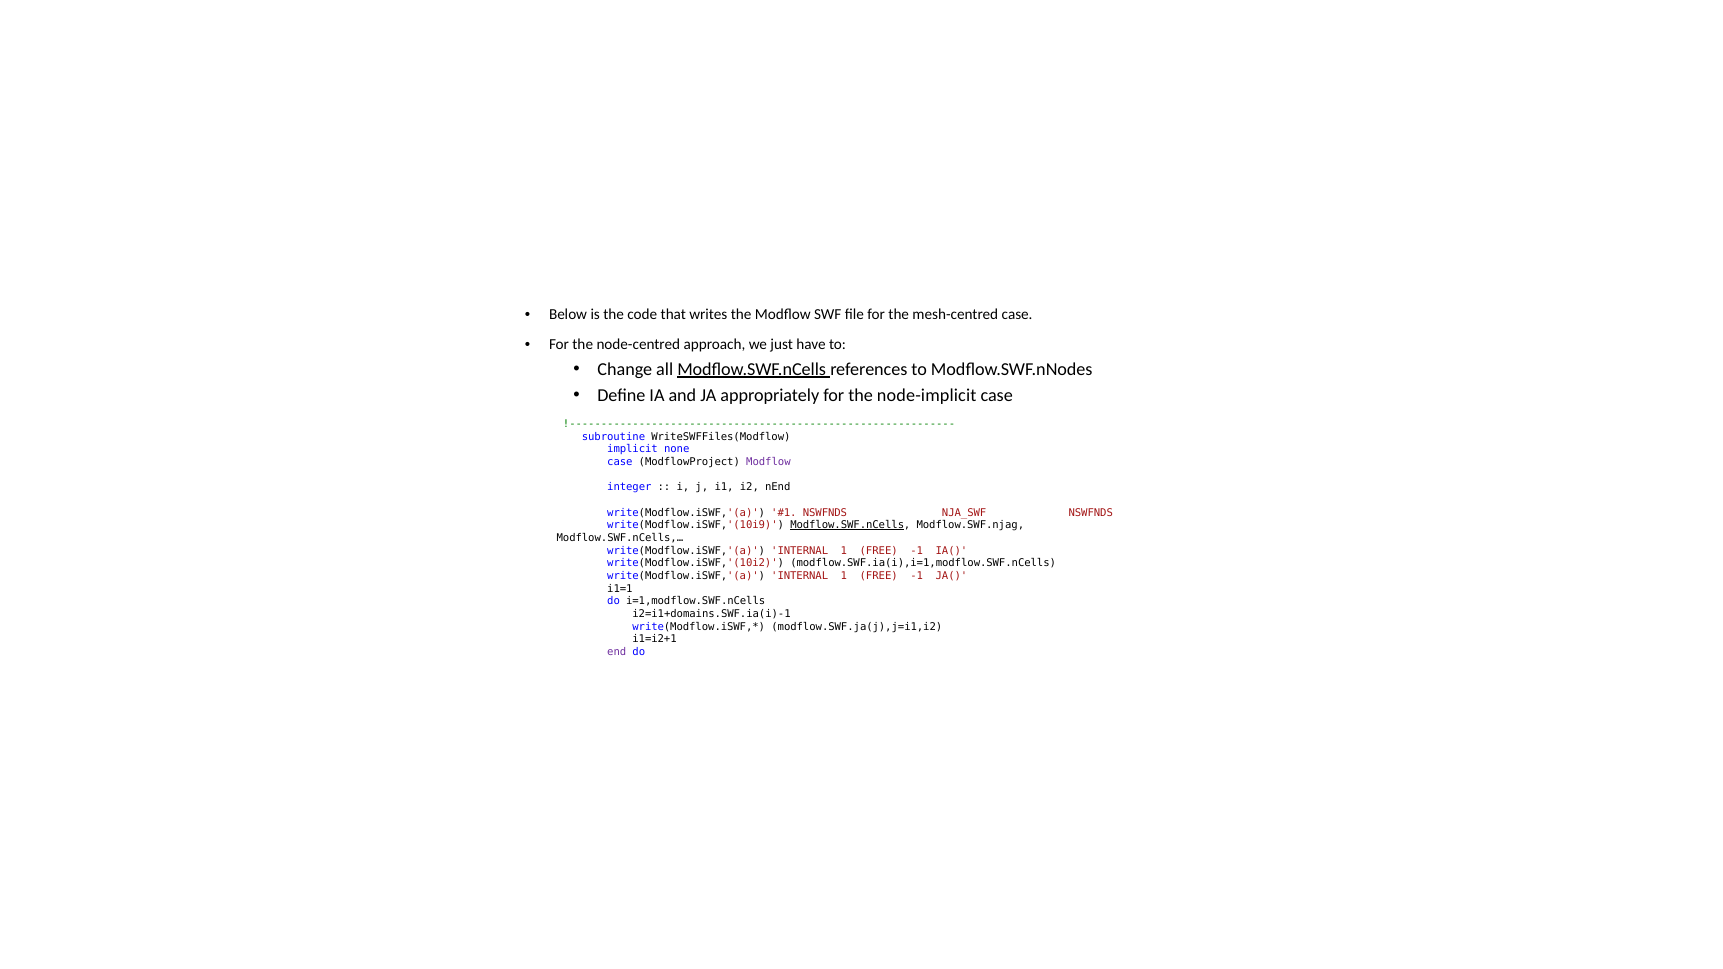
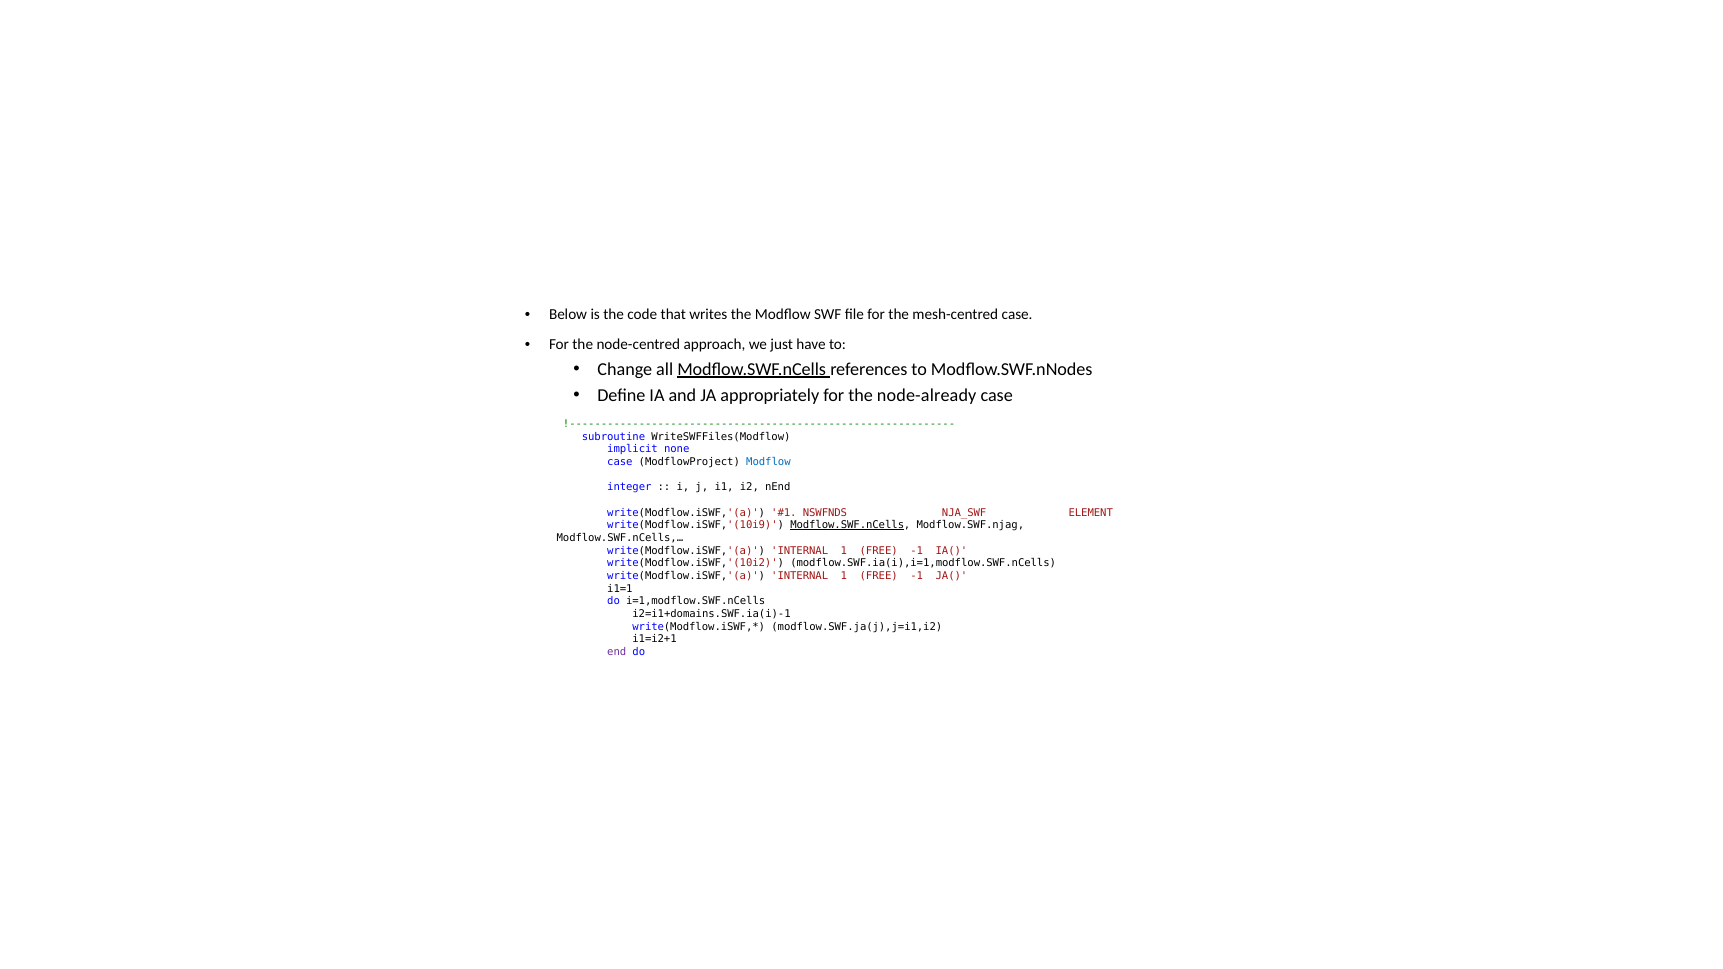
node-implicit: node-implicit -> node-already
Modflow at (768, 462) colour: purple -> blue
NJA_SWF NSWFNDS: NSWFNDS -> ELEMENT
